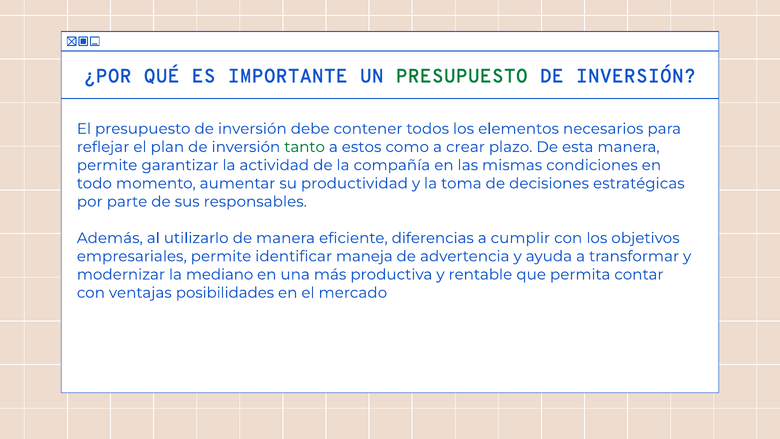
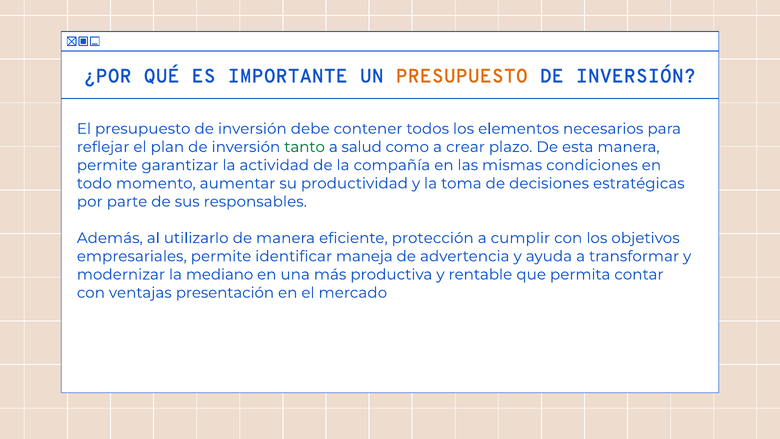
PRESUPUESTO at (462, 76) colour: green -> orange
estos: estos -> salud
diferencias: diferencias -> protección
posibilidades: posibilidades -> presentación
